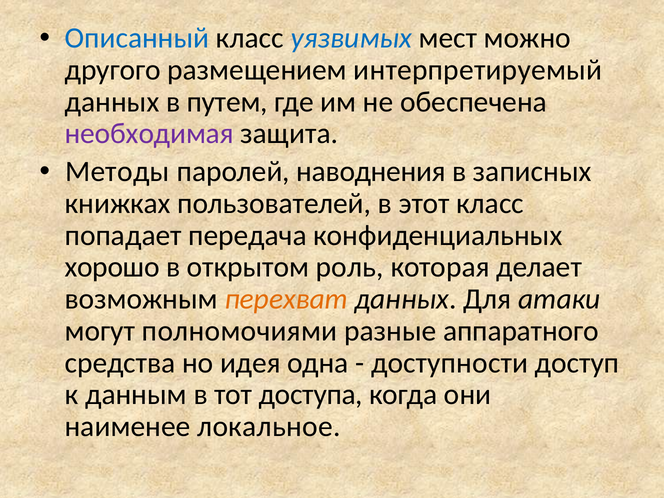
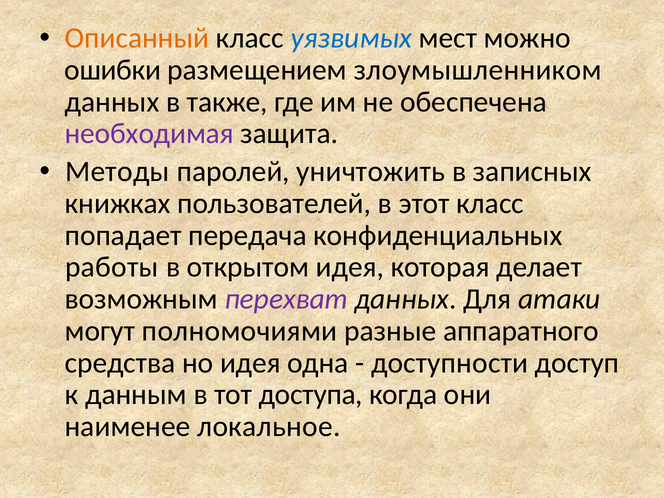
Описанный colour: blue -> orange
другого: другого -> ошибки
интерпретируемый: интерпретируемый -> злоумышленником
путем: путем -> также
наводнения: наводнения -> уничтожить
хорошо: хорошо -> работы
открытом роль: роль -> идея
перехват colour: orange -> purple
